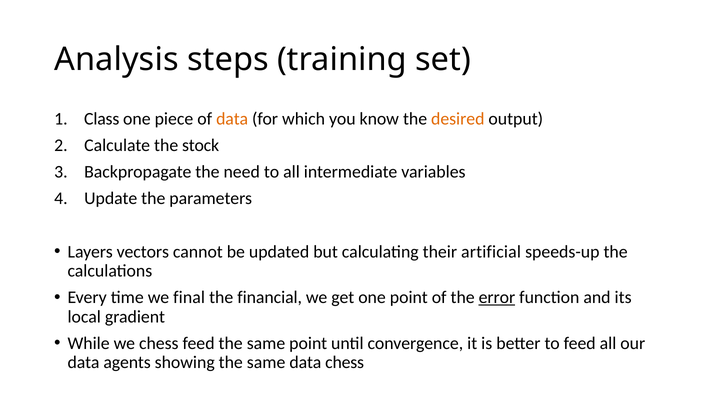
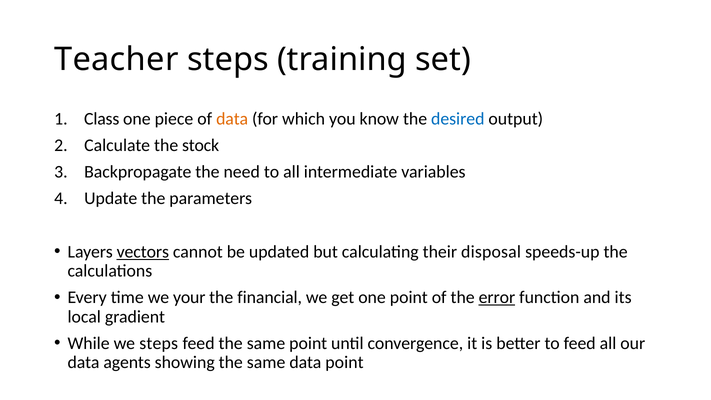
Analysis: Analysis -> Teacher
desired colour: orange -> blue
vectors underline: none -> present
artificial: artificial -> disposal
final: final -> your
we chess: chess -> steps
data chess: chess -> point
